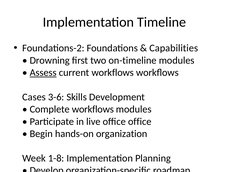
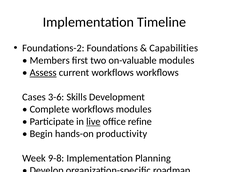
Drowning: Drowning -> Members
on-timeline: on-timeline -> on-valuable
live at (93, 121) underline: none -> present
office office: office -> refine
organization: organization -> productivity
1-8: 1-8 -> 9-8
